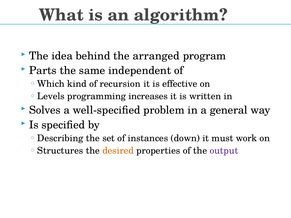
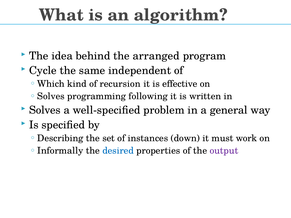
Parts: Parts -> Cycle
Levels at (51, 96): Levels -> Solves
increases: increases -> following
Structures: Structures -> Informally
desired colour: orange -> blue
